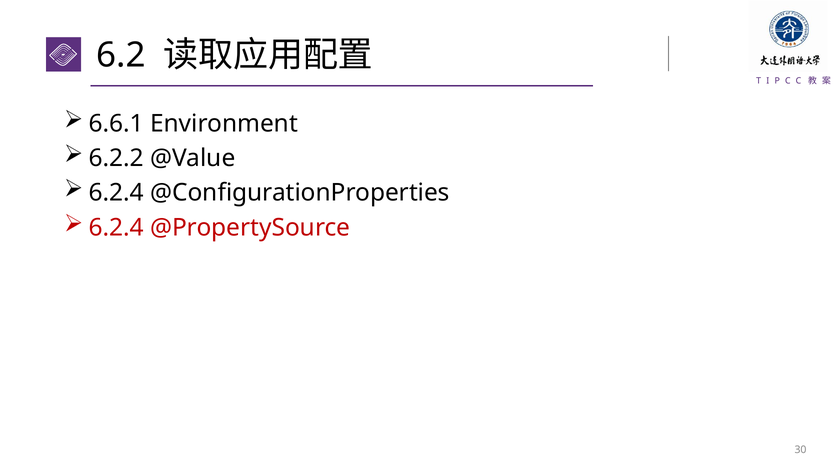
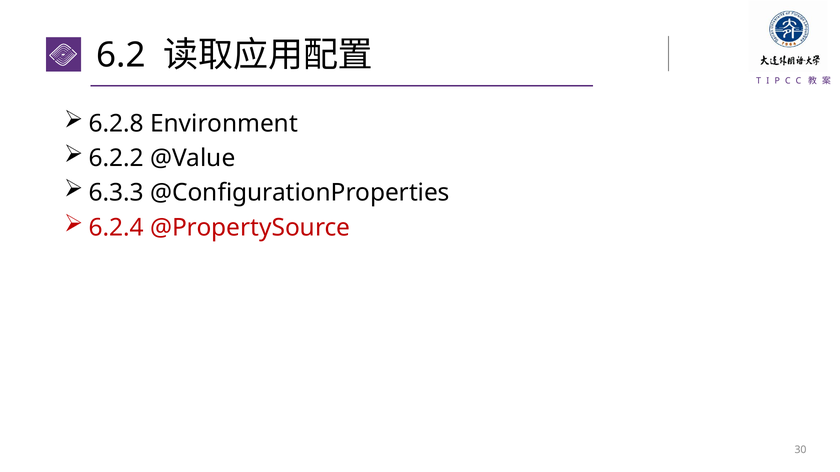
6.6.1: 6.6.1 -> 6.2.8
6.2.4 at (116, 193): 6.2.4 -> 6.3.3
